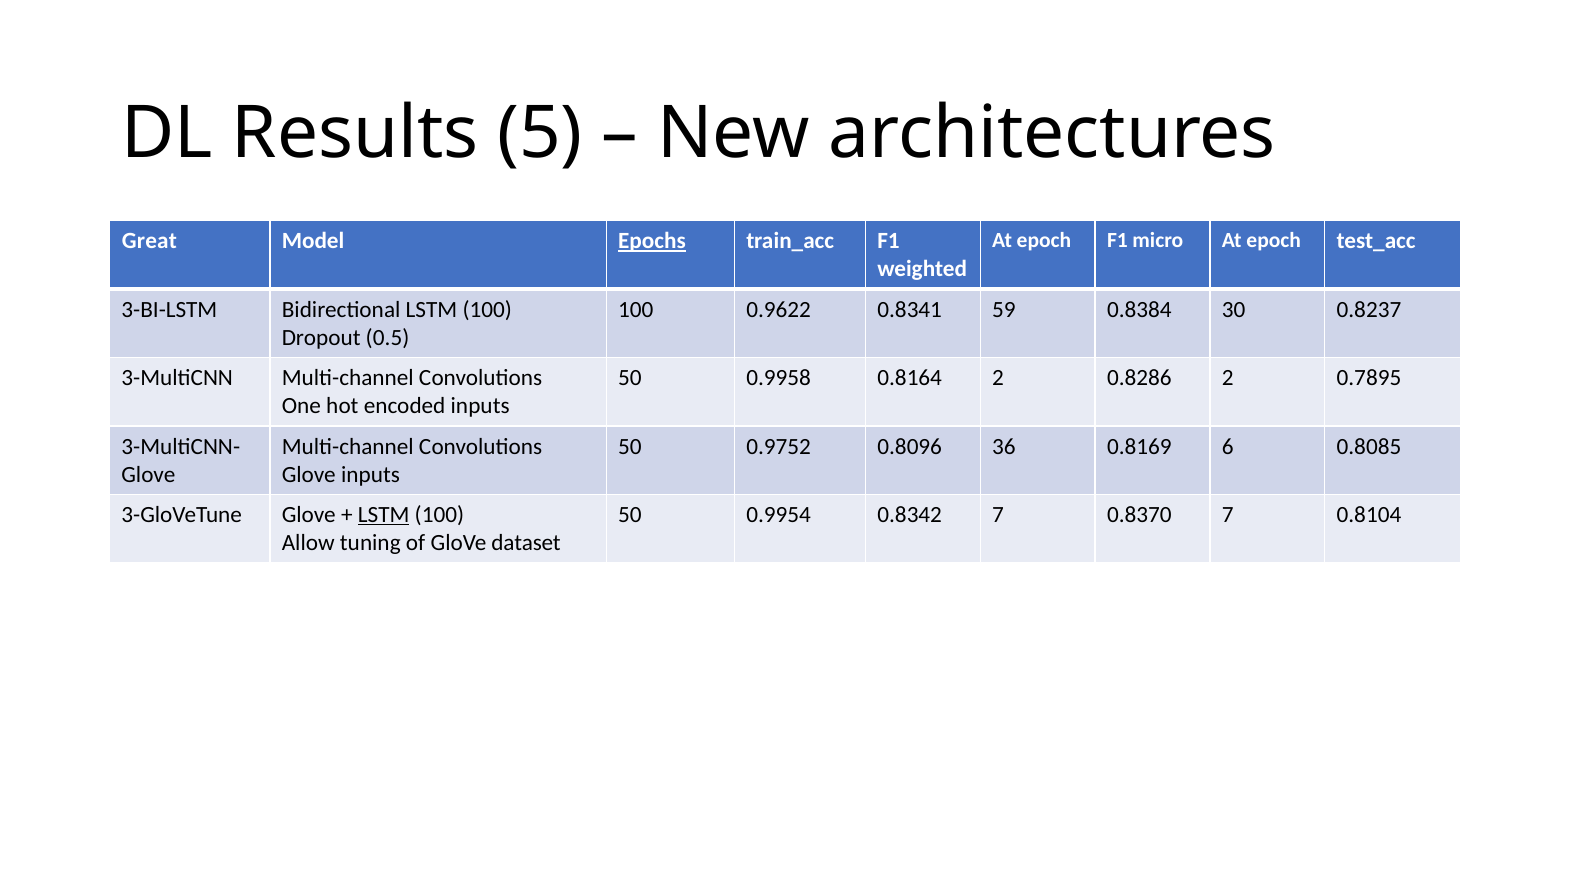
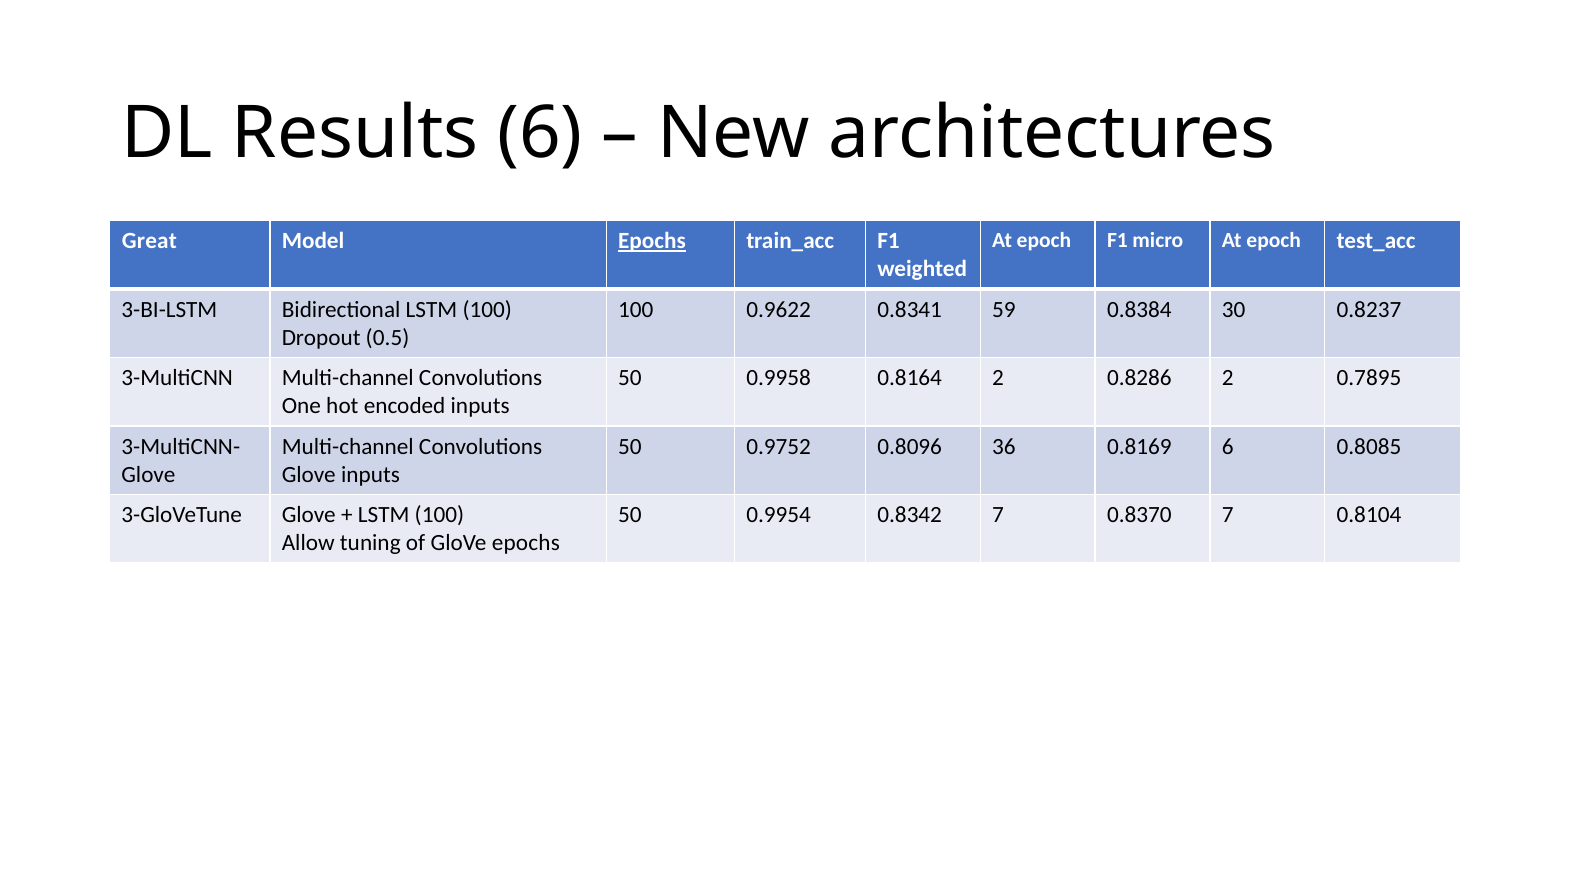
Results 5: 5 -> 6
LSTM at (384, 515) underline: present -> none
GloVe dataset: dataset -> epochs
